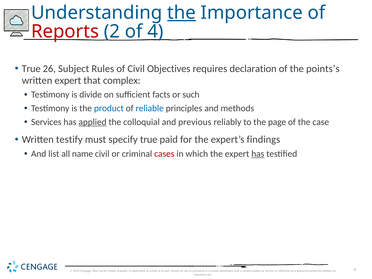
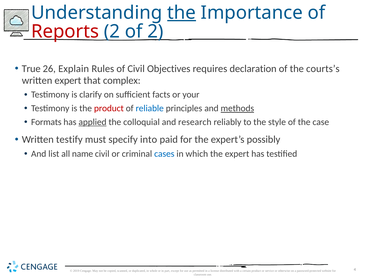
of 4: 4 -> 2
Subject: Subject -> Explain
points’s: points’s -> courts’s
divide: divide -> clarify
such: such -> your
product at (109, 108) colour: blue -> red
methods underline: none -> present
Services: Services -> Formats
previous: previous -> research
page: page -> style
specify true: true -> into
findings: findings -> possibly
cases colour: red -> blue
has at (258, 154) underline: present -> none
